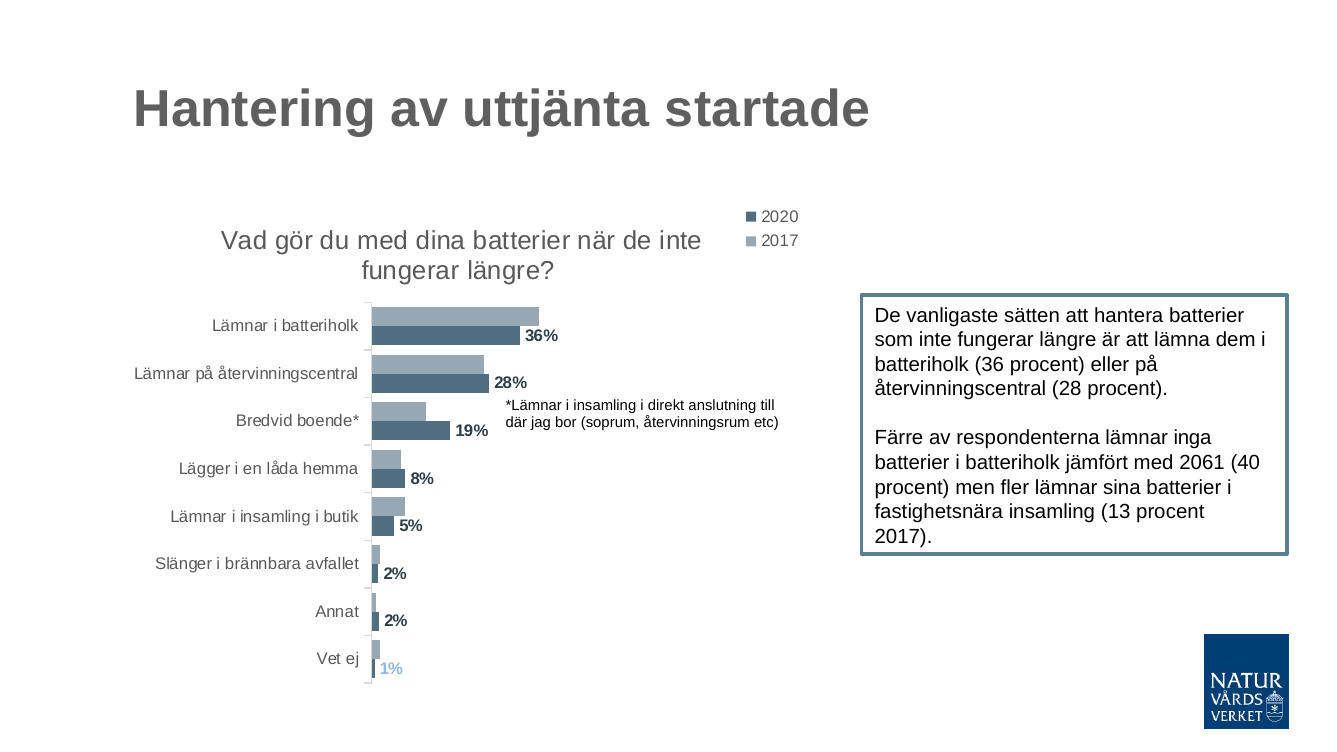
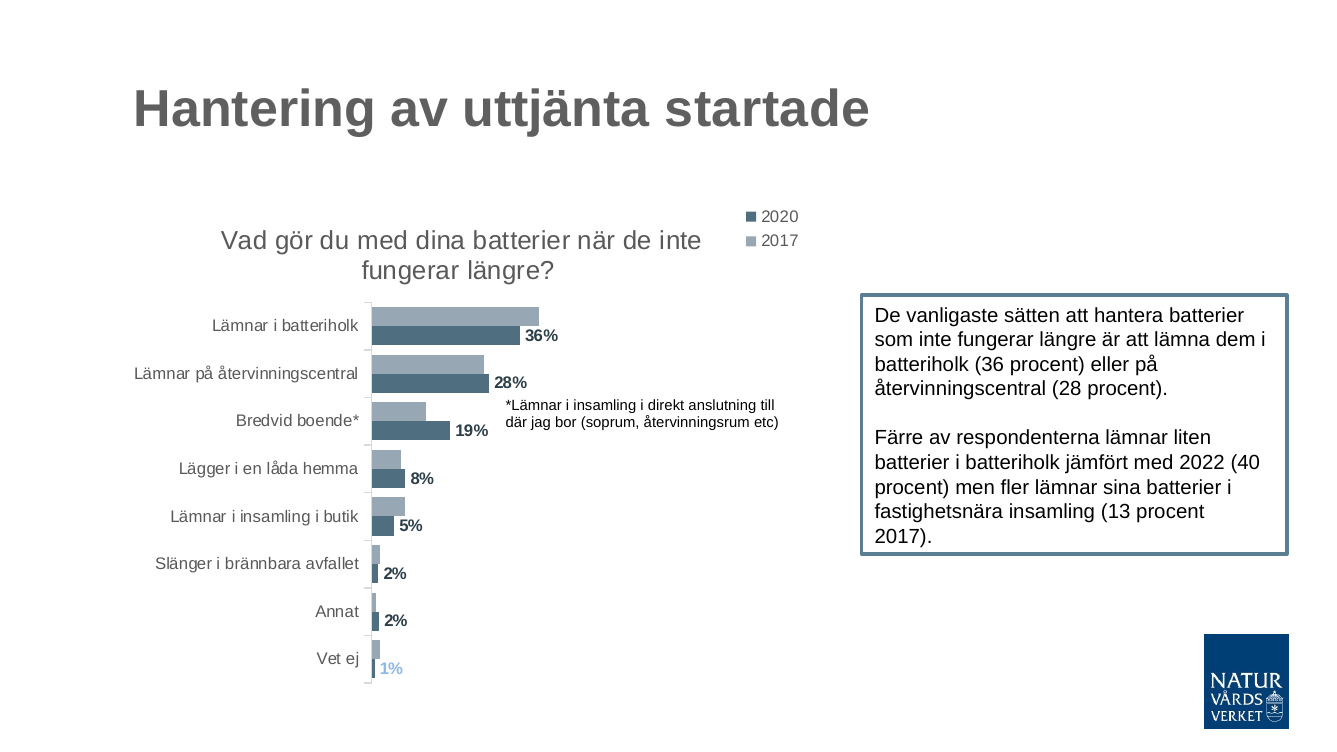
inga: inga -> liten
2061: 2061 -> 2022
